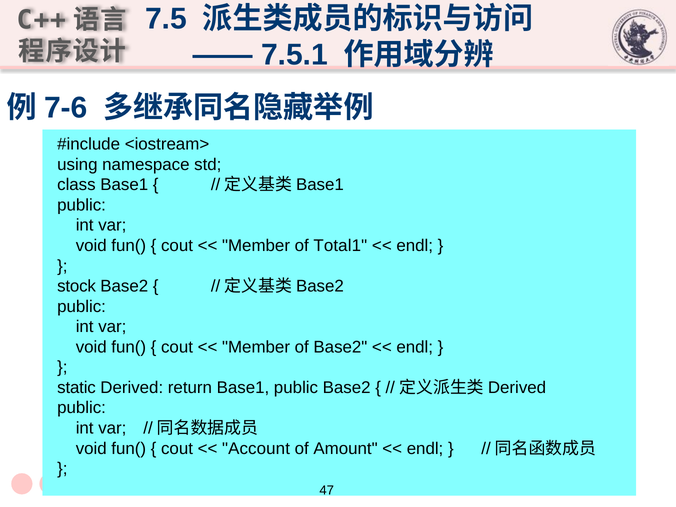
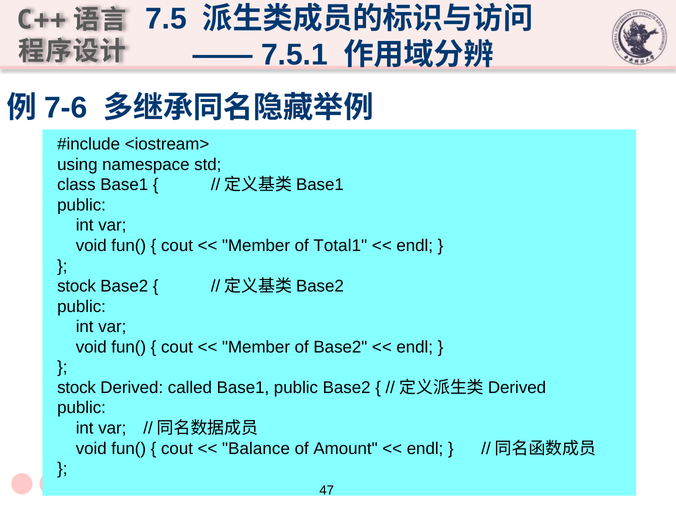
static at (77, 388): static -> stock
return: return -> called
Account: Account -> Balance
